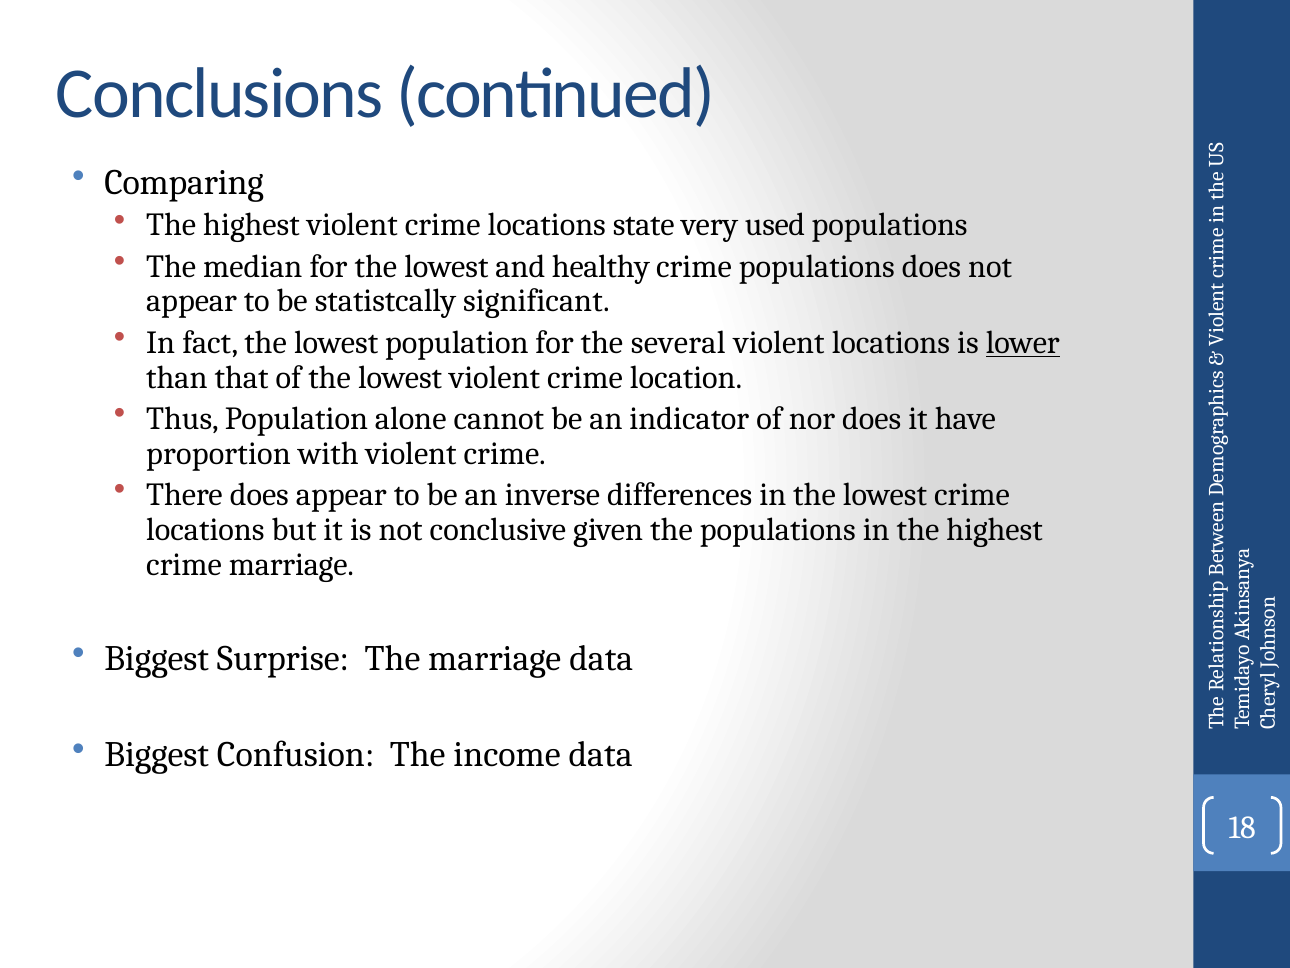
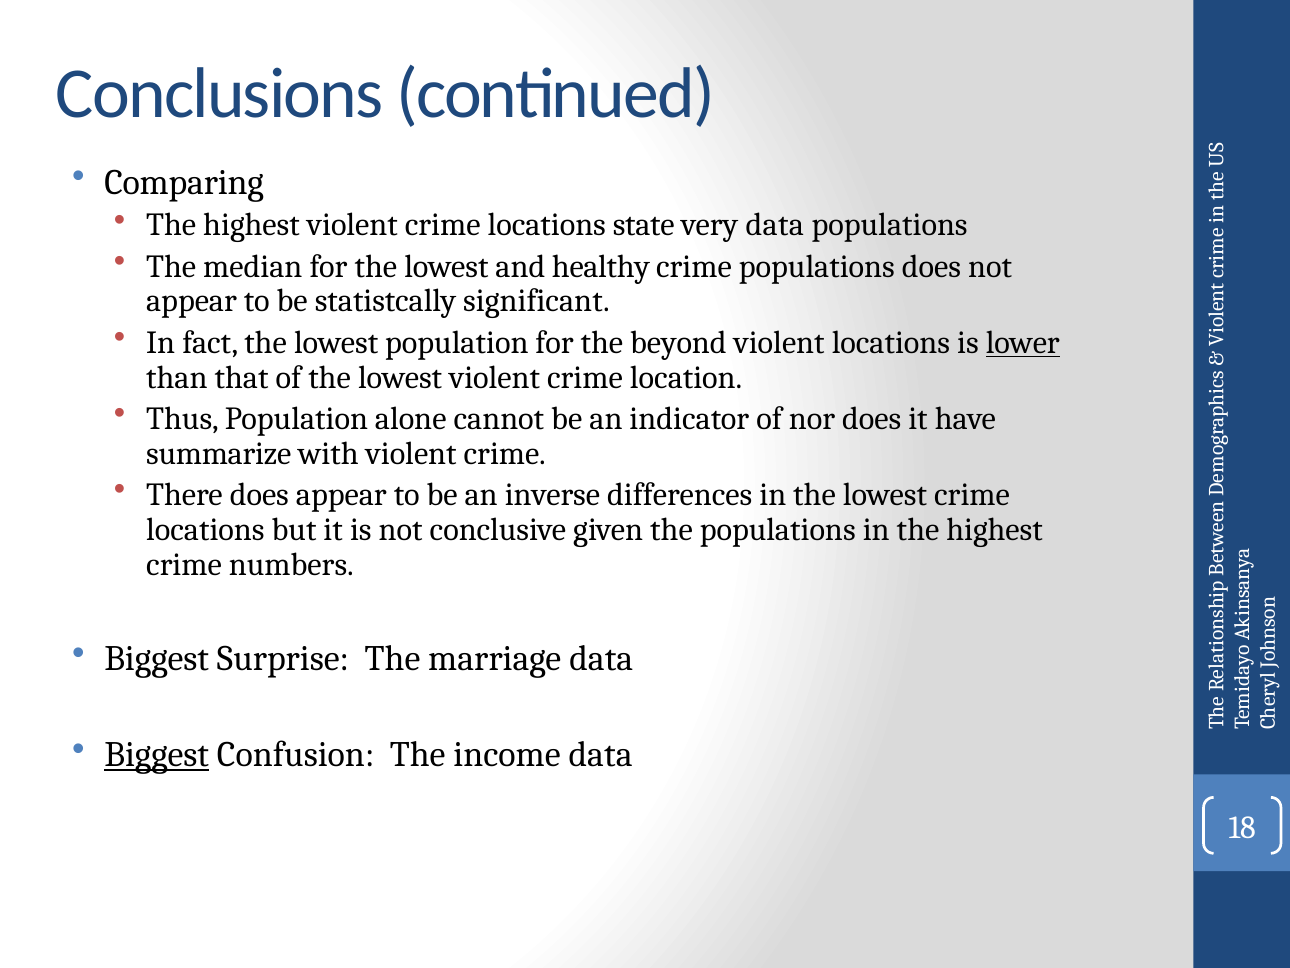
very used: used -> data
several: several -> beyond
proportion: proportion -> summarize
crime marriage: marriage -> numbers
Biggest at (157, 754) underline: none -> present
